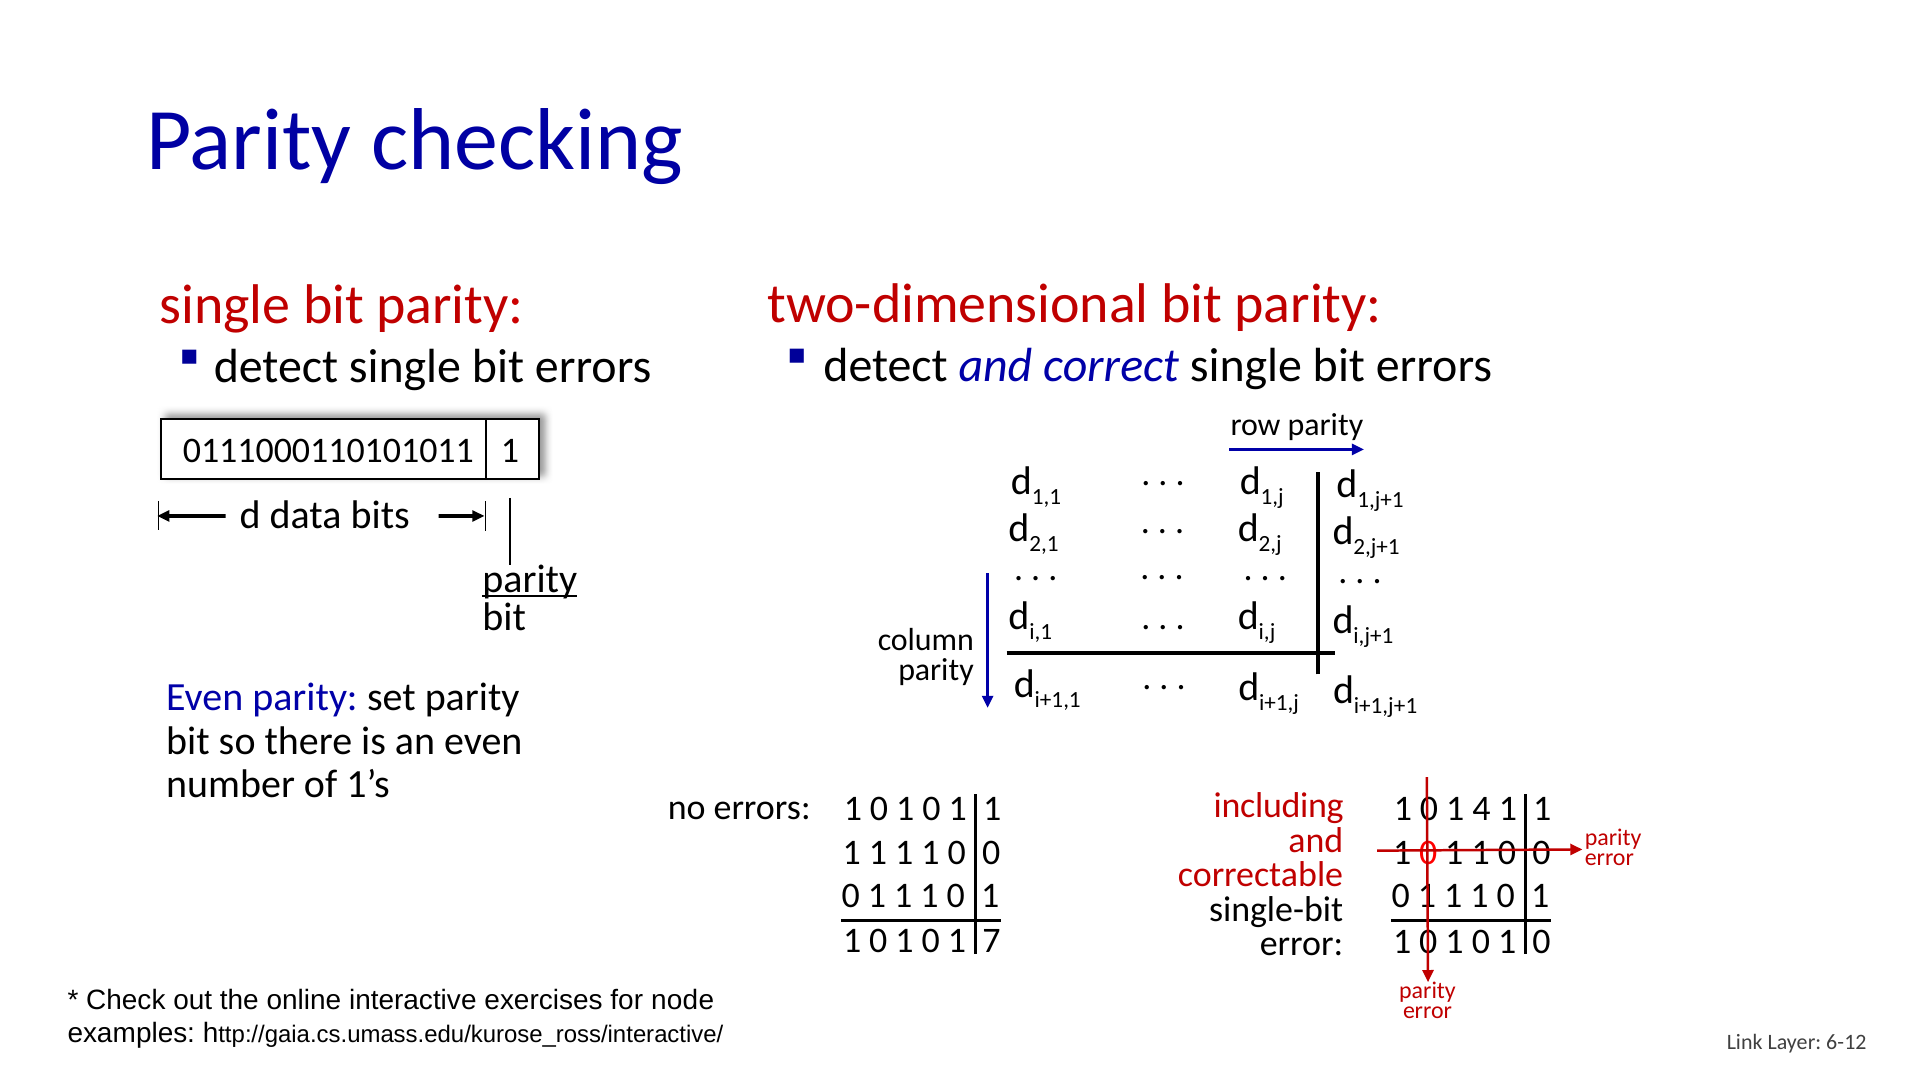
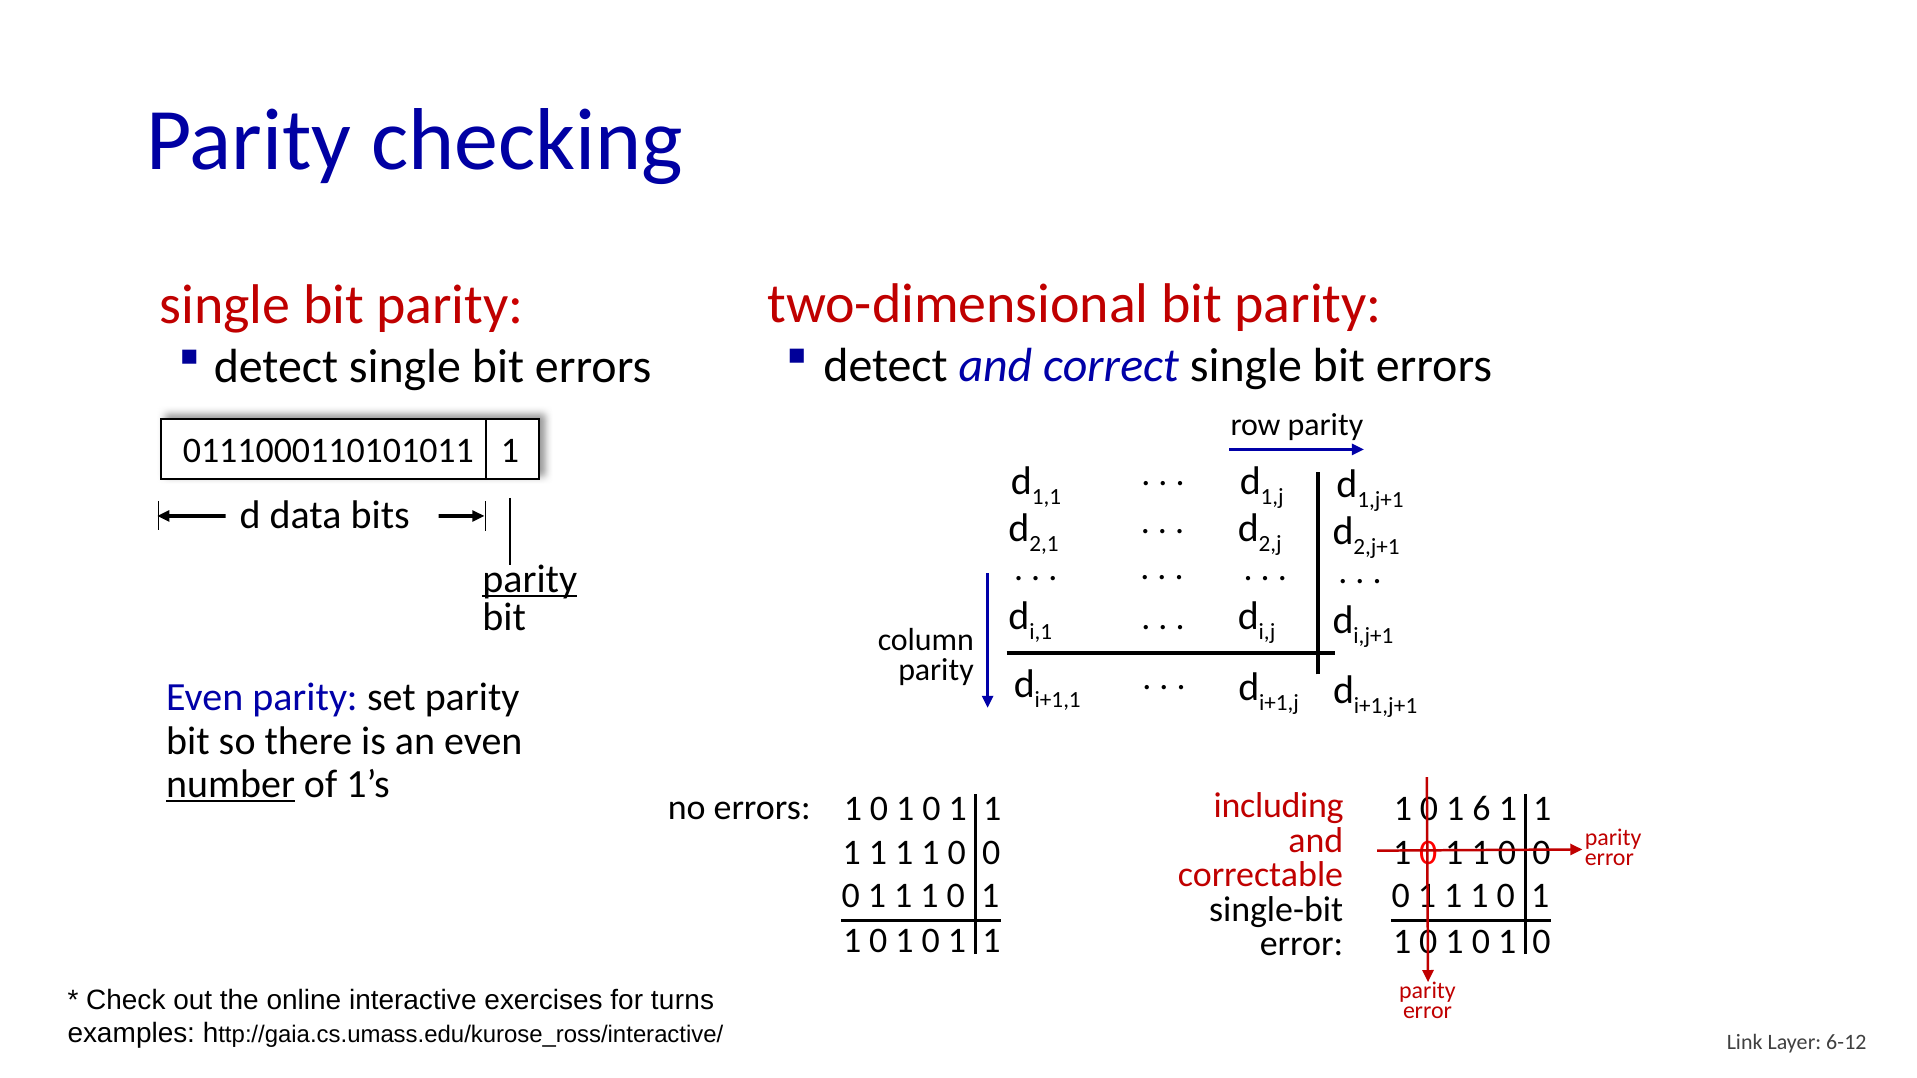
number underline: none -> present
4: 4 -> 6
7 at (991, 941): 7 -> 1
node: node -> turns
